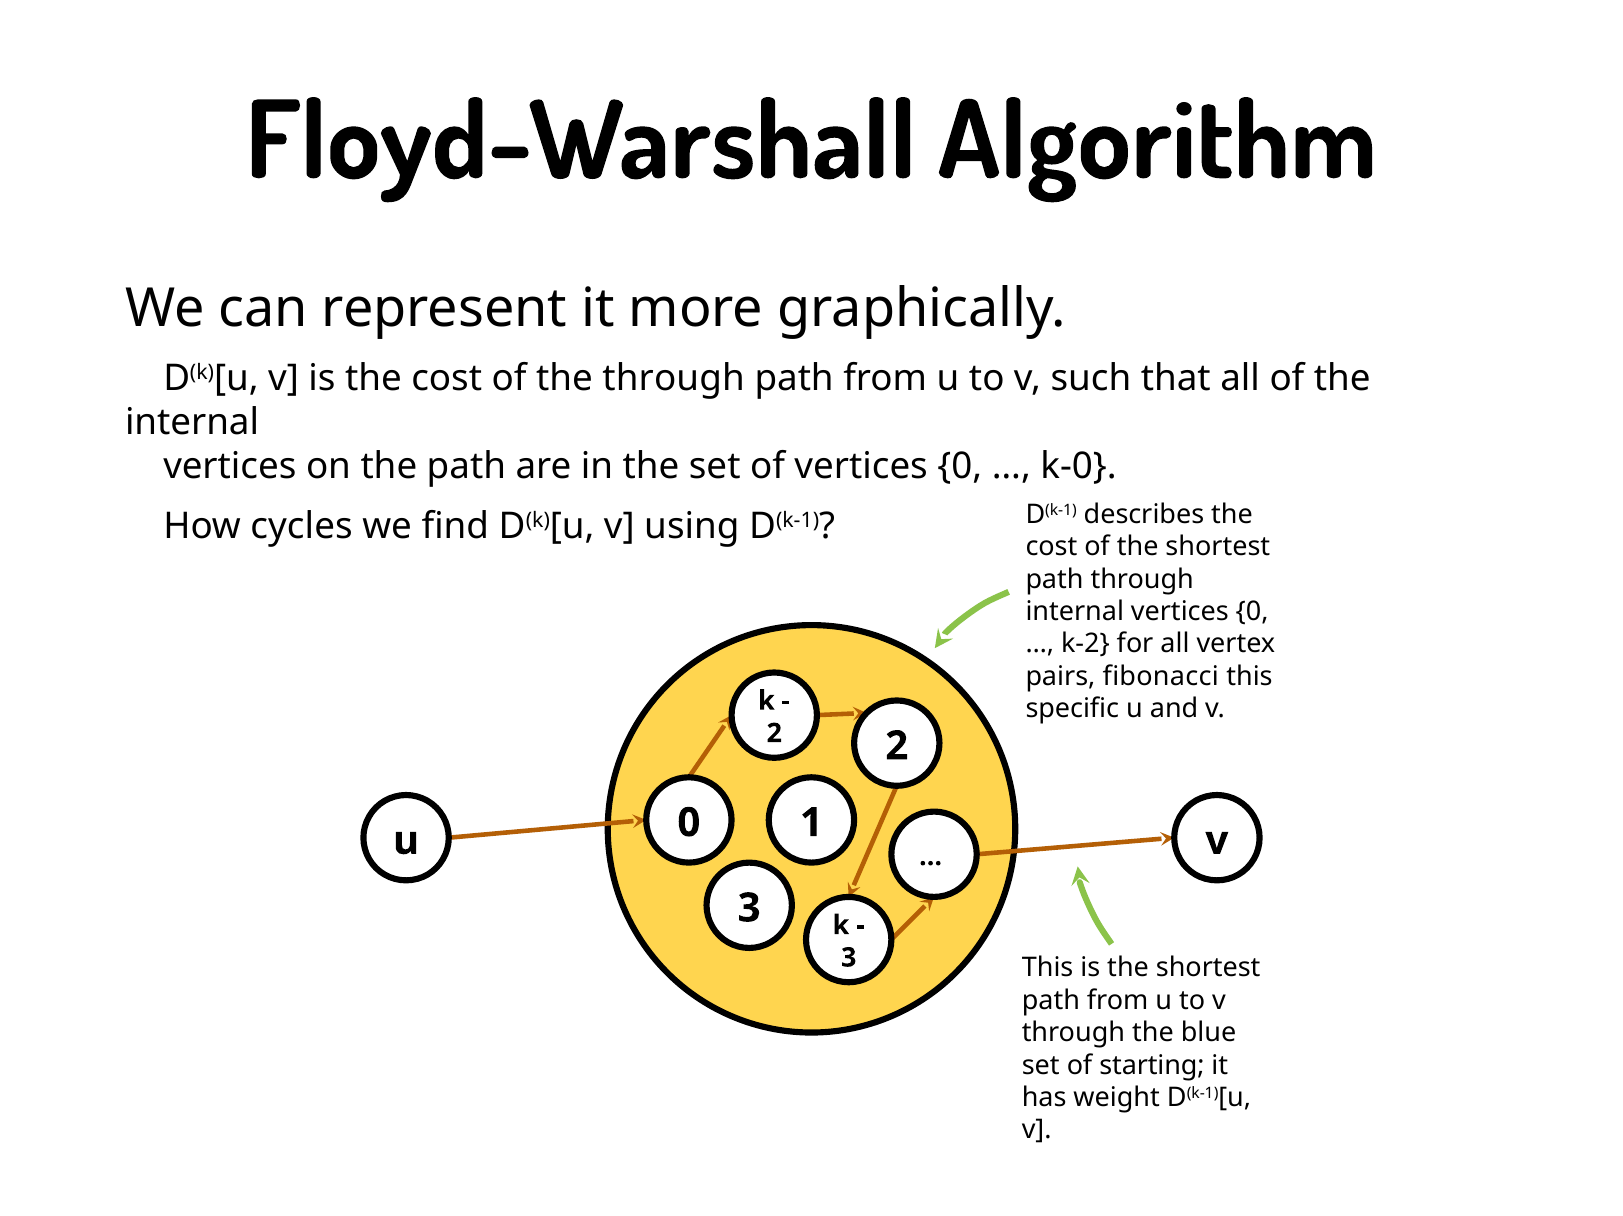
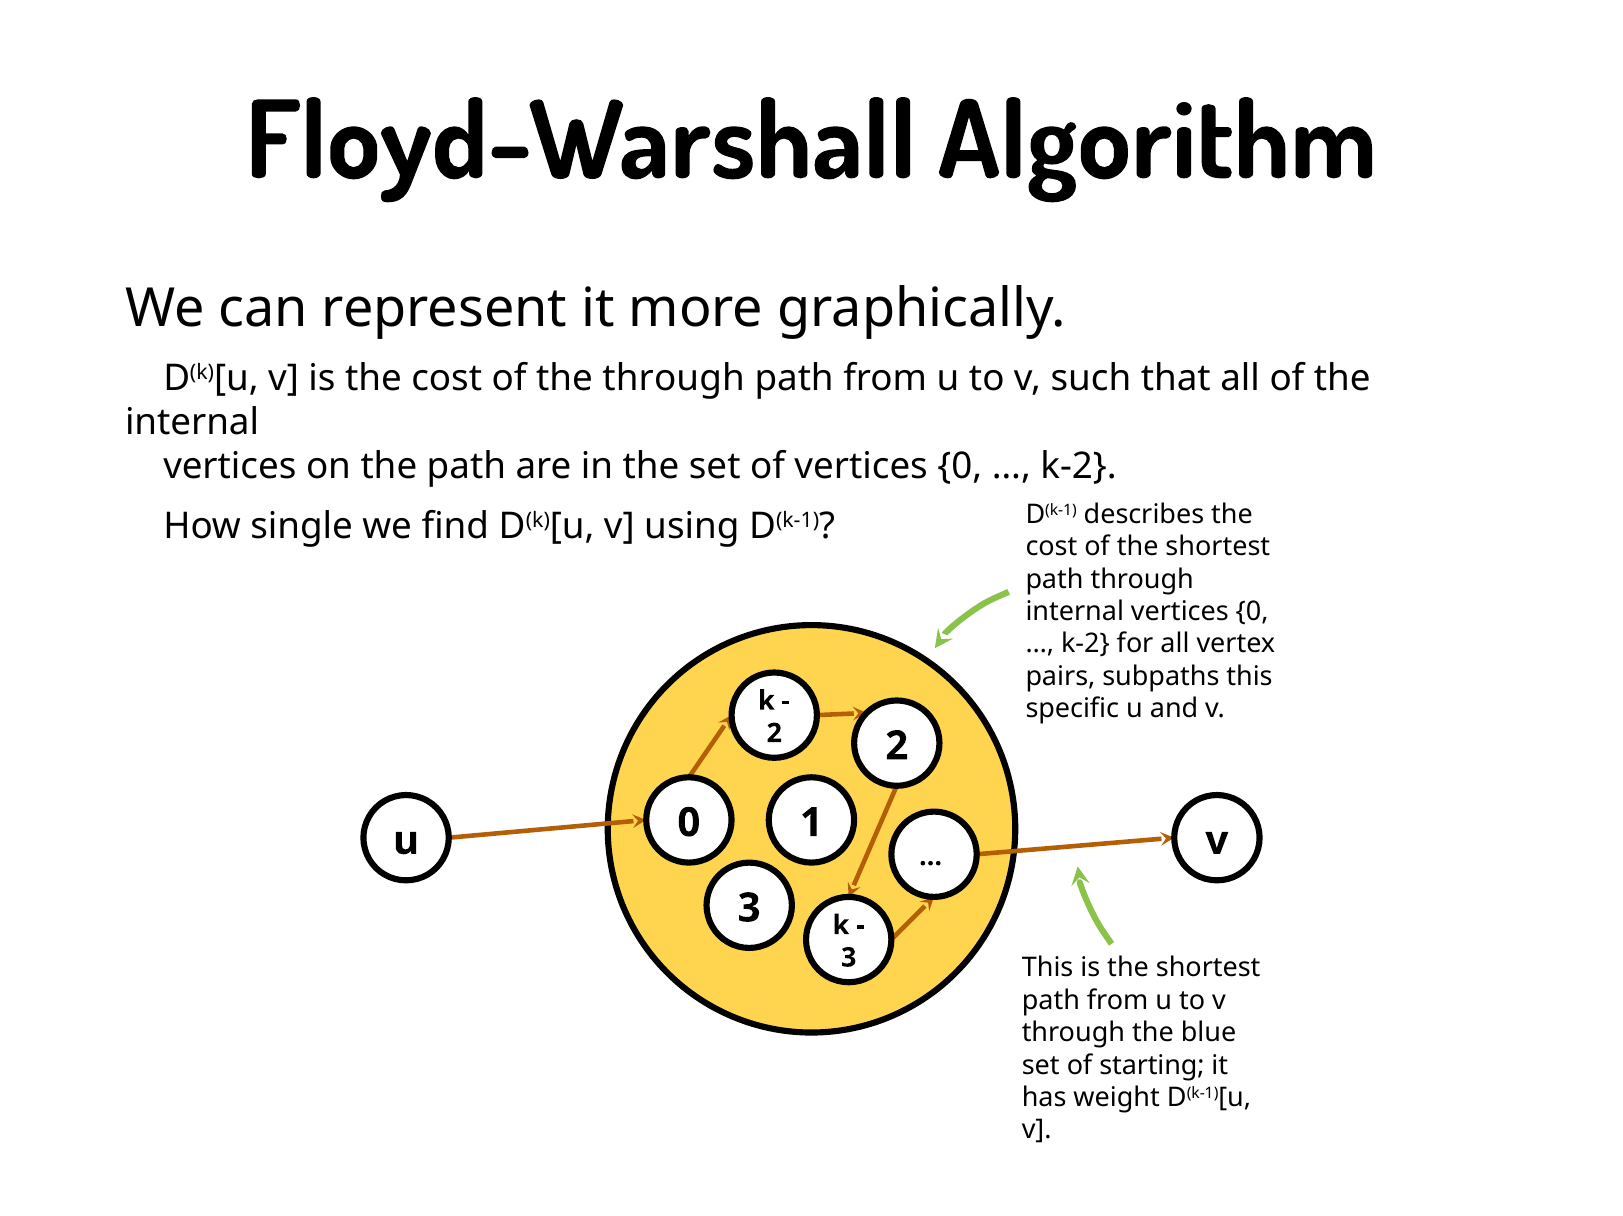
k-0 at (1079, 466): k-0 -> k-2
cycles: cycles -> single
fibonacci: fibonacci -> subpaths
